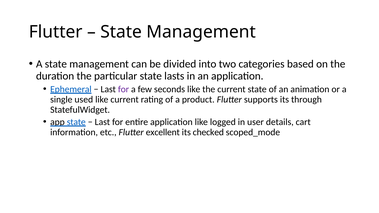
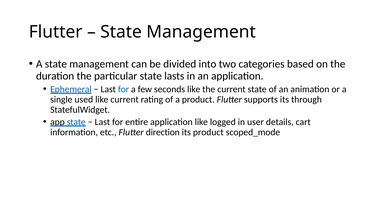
for at (124, 89) colour: purple -> blue
excellent: excellent -> direction
its checked: checked -> product
